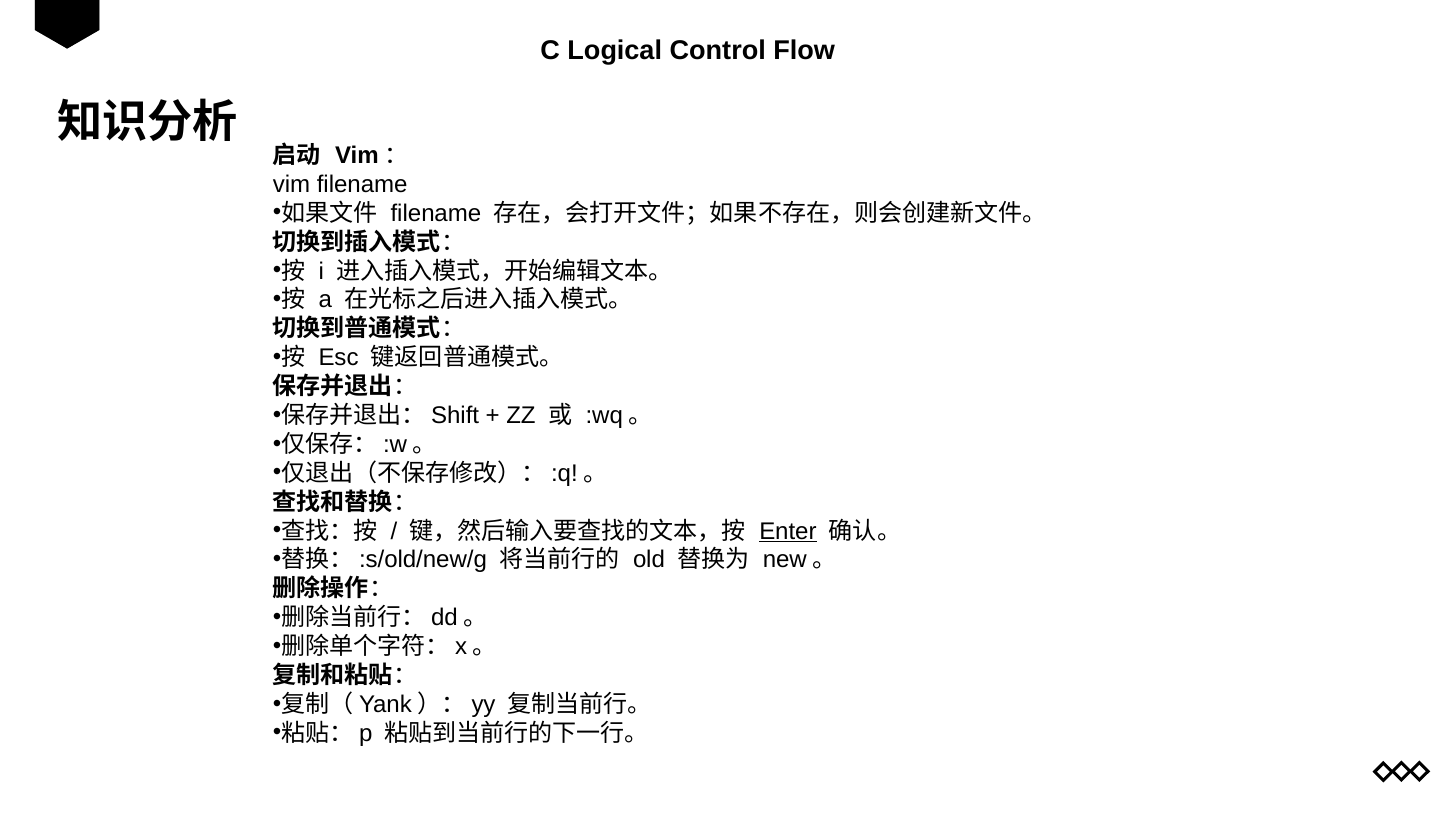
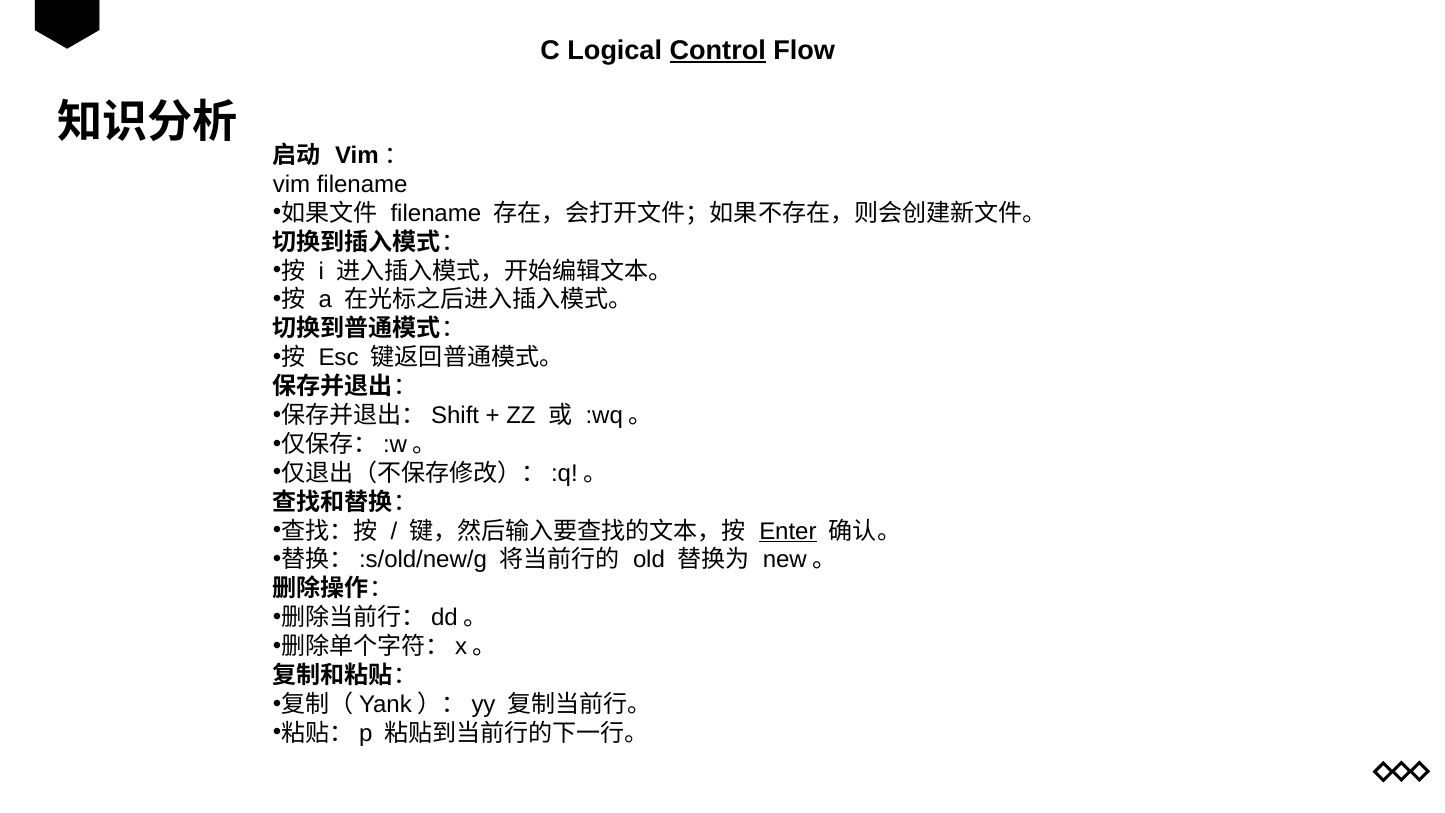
Control underline: none -> present
